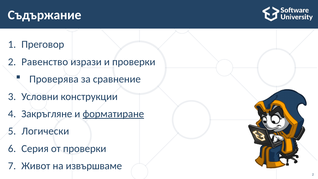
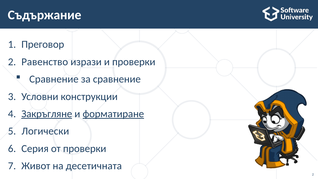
Проверява at (54, 79): Проверява -> Сравнение
Закръгляне underline: none -> present
извършваме: извършваме -> десетичната
